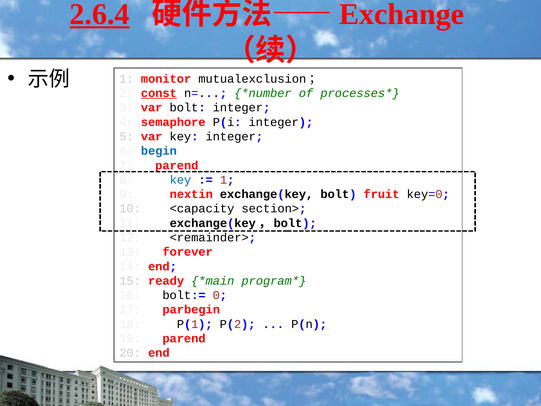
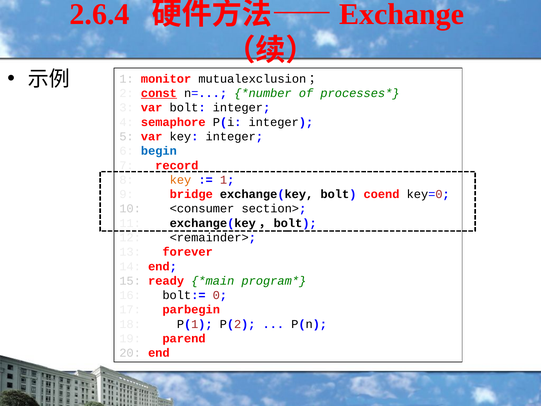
2.6.4 underline: present -> none
7 parend: parend -> record
key at (180, 180) colour: blue -> orange
nextin: nextin -> bridge
fruit: fruit -> coend
<capacity: <capacity -> <consumer
